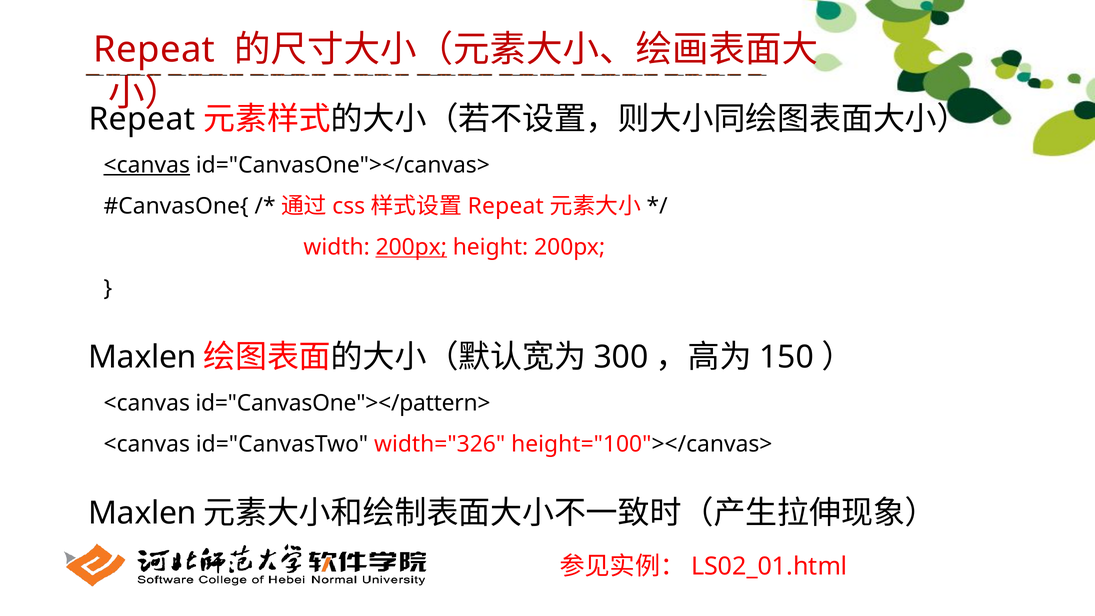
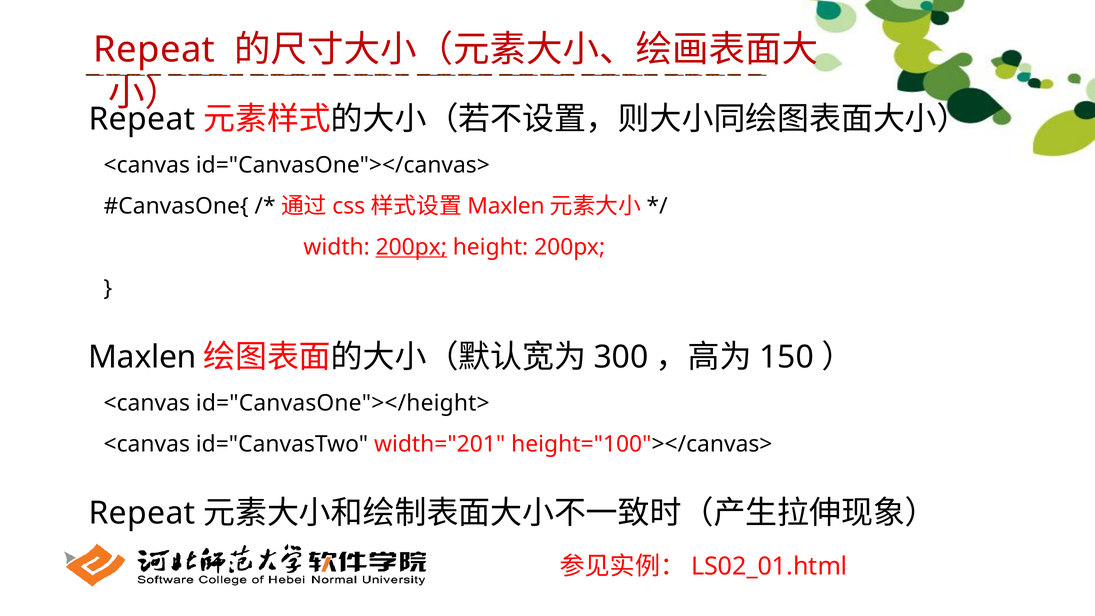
<canvas at (147, 165) underline: present -> none
Repeat at (506, 206): Repeat -> Maxlen
id="CanvasOne"></pattern>: id="CanvasOne"></pattern> -> id="CanvasOne"></height>
width="326: width="326 -> width="201
Maxlen at (142, 513): Maxlen -> Repeat
